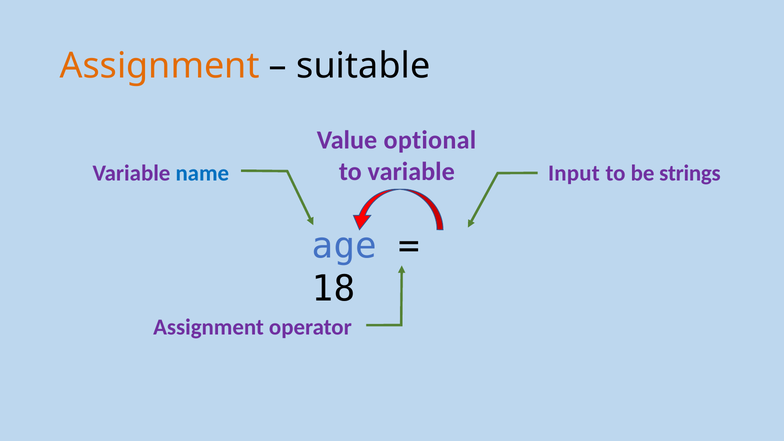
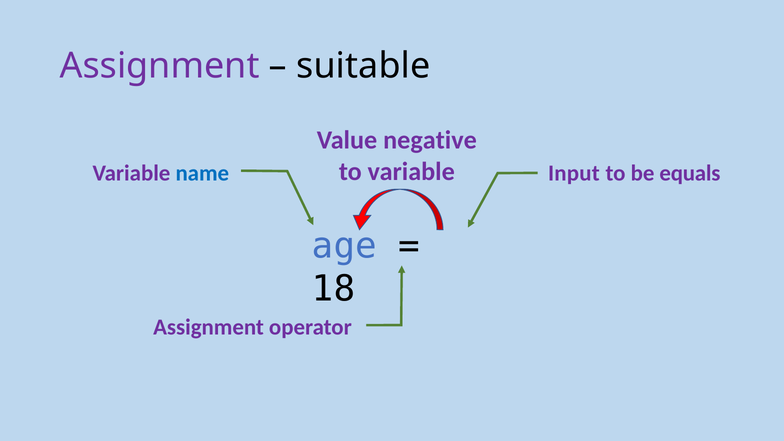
Assignment at (160, 66) colour: orange -> purple
optional: optional -> negative
strings: strings -> equals
